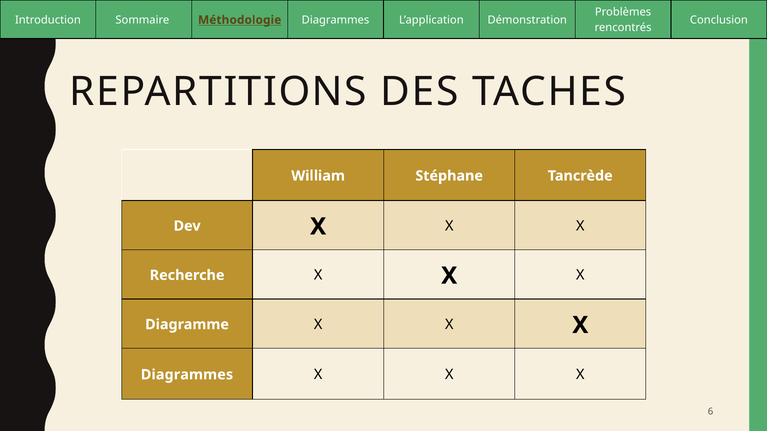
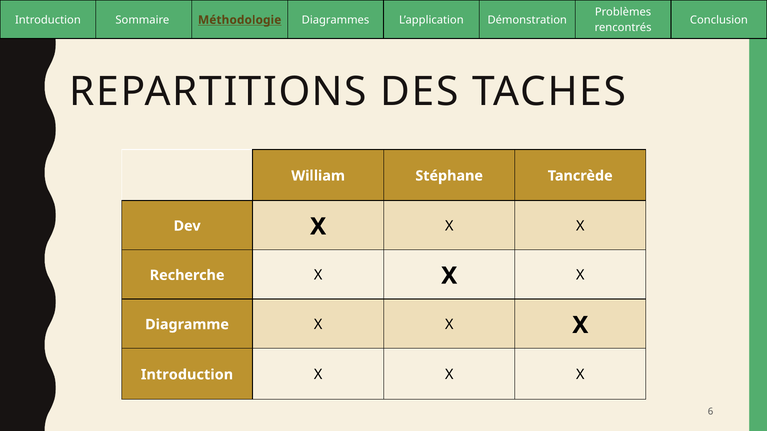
Diagrammes at (187, 375): Diagrammes -> Introduction
